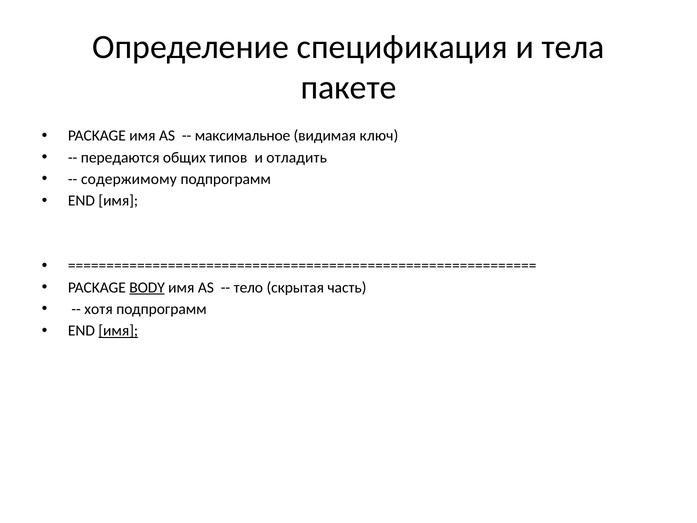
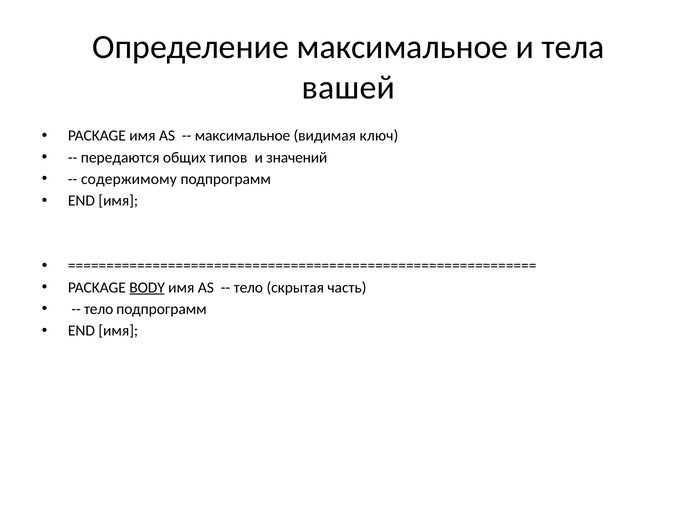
Определение спецификация: спецификация -> максимальное
пакете: пакете -> вашей
отладить: отладить -> значений
хотя at (99, 309): хотя -> тело
имя at (118, 331) underline: present -> none
